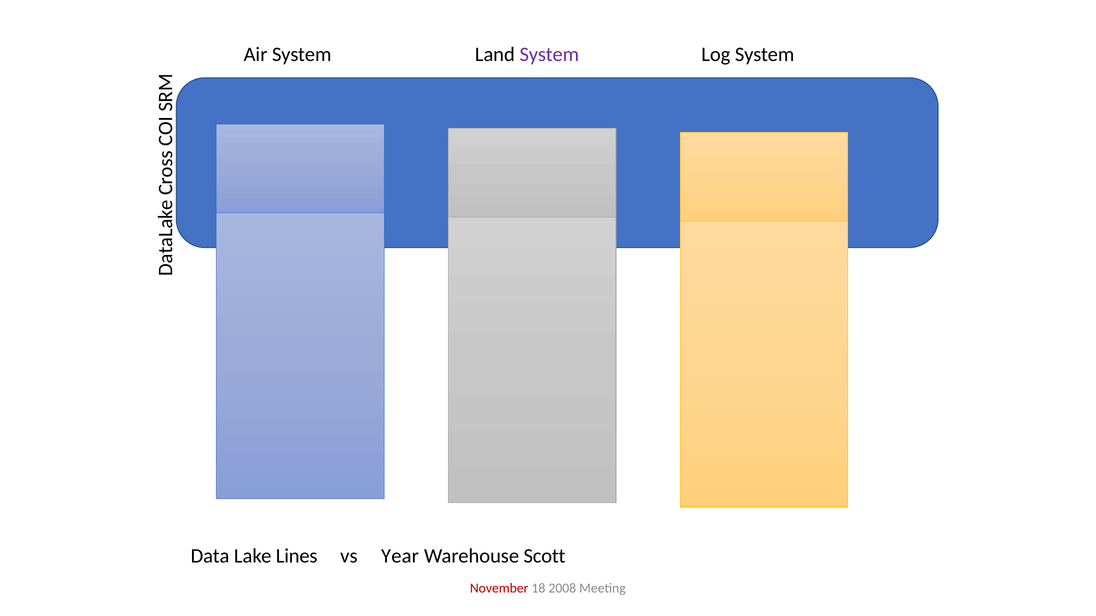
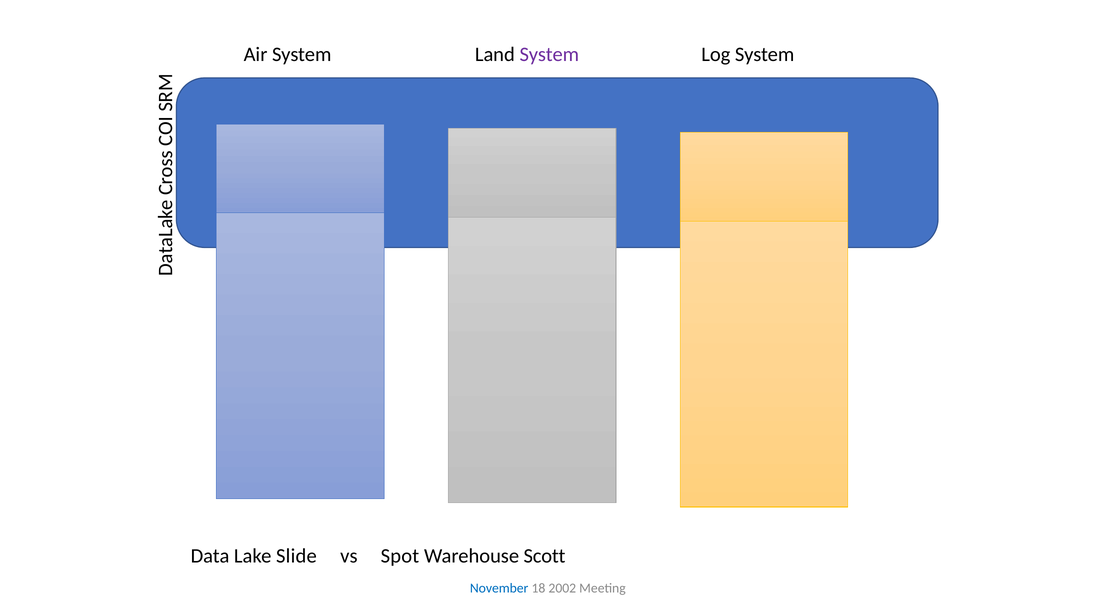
Lines: Lines -> Slide
Year: Year -> Spot
November colour: red -> blue
2008: 2008 -> 2002
